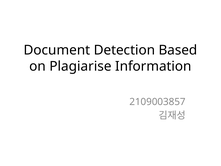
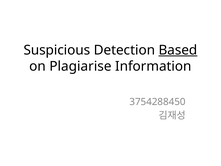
Document: Document -> Suspicious
Based underline: none -> present
2109003857: 2109003857 -> 3754288450
